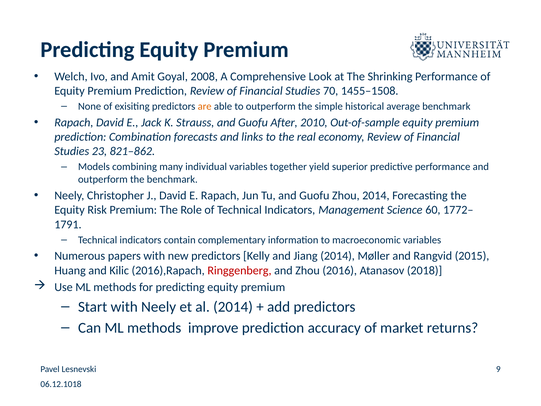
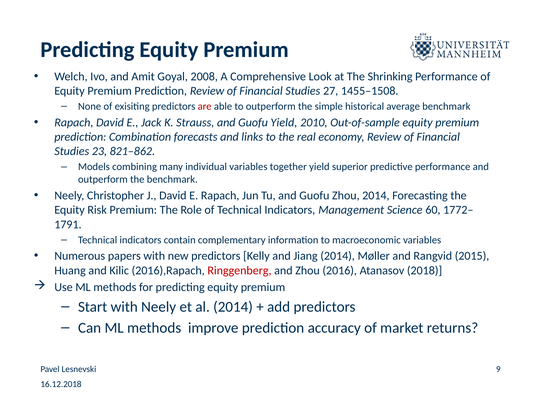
70: 70 -> 27
are colour: orange -> red
Guofu After: After -> Yield
06.12.1018: 06.12.1018 -> 16.12.2018
